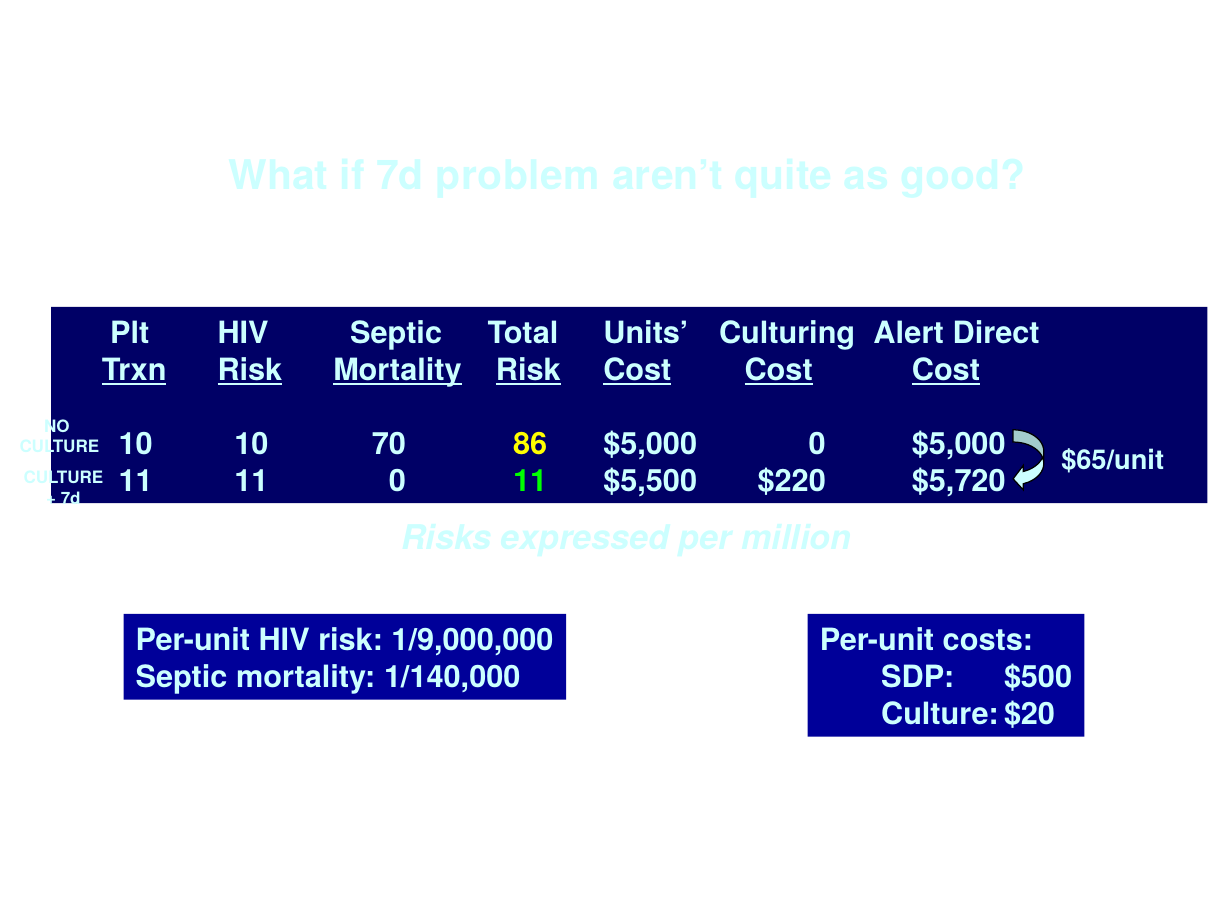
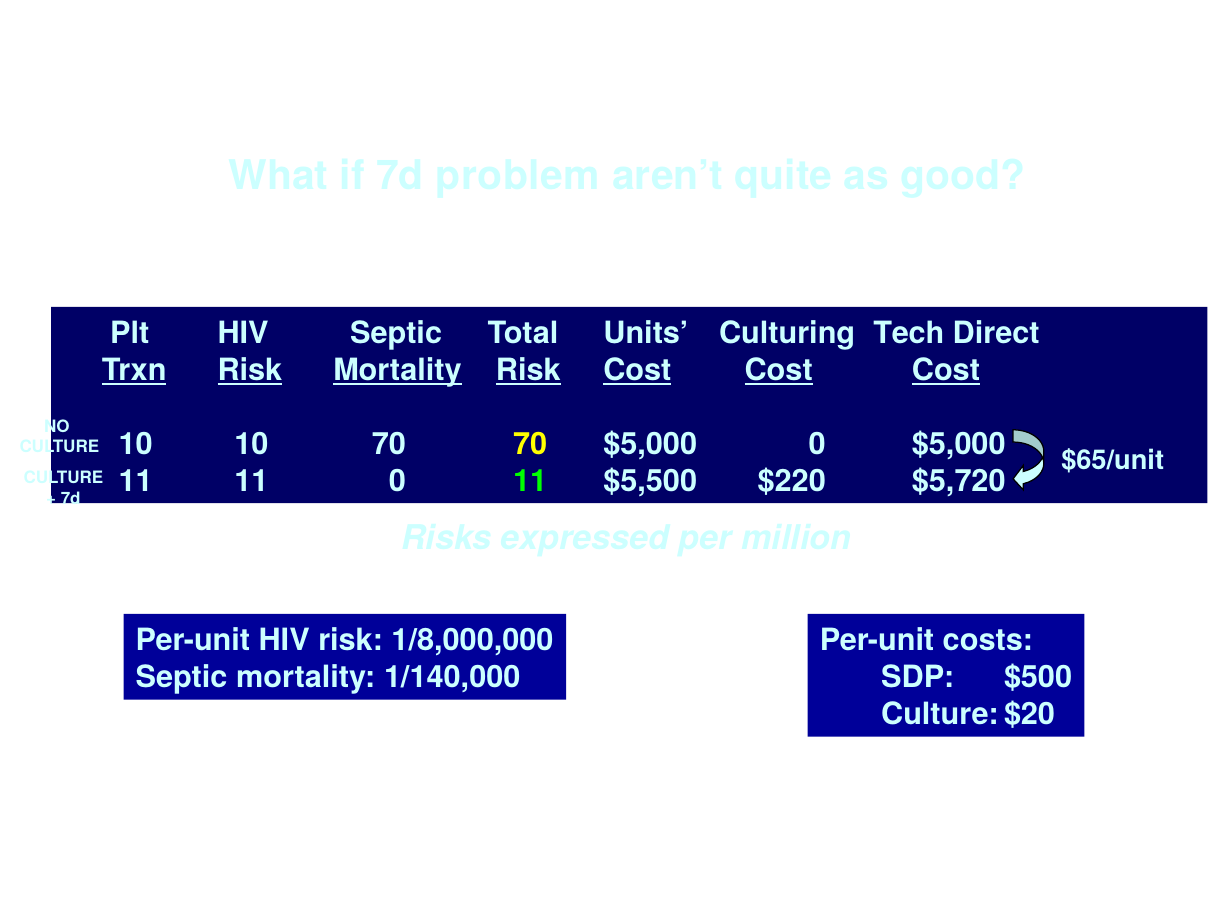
Alert: Alert -> Tech
70 86: 86 -> 70
1/9,000,000: 1/9,000,000 -> 1/8,000,000
